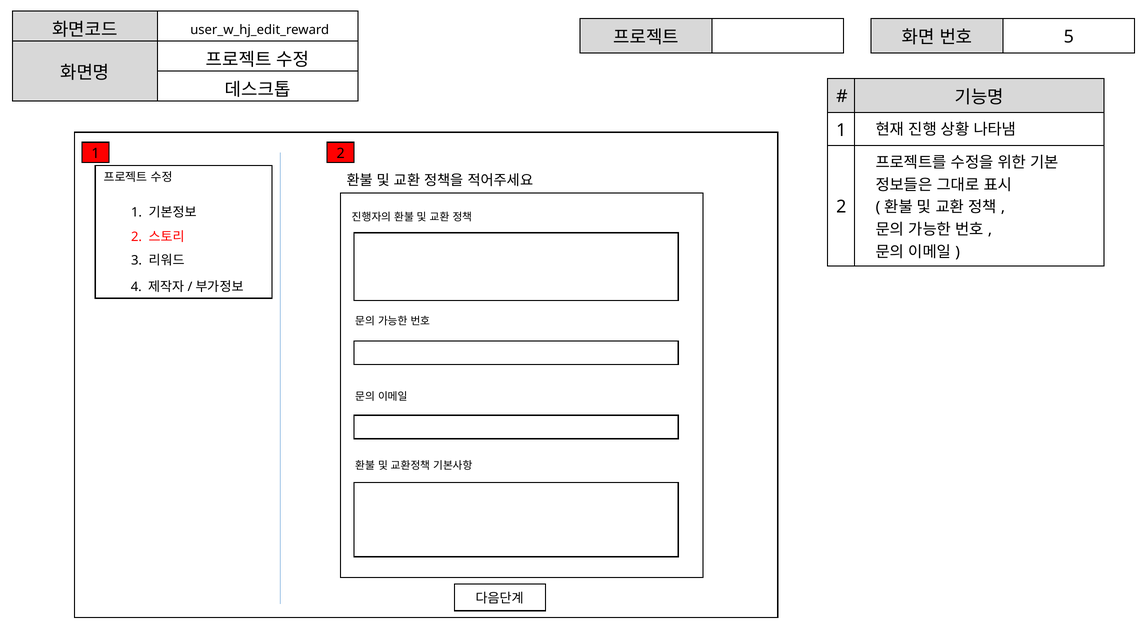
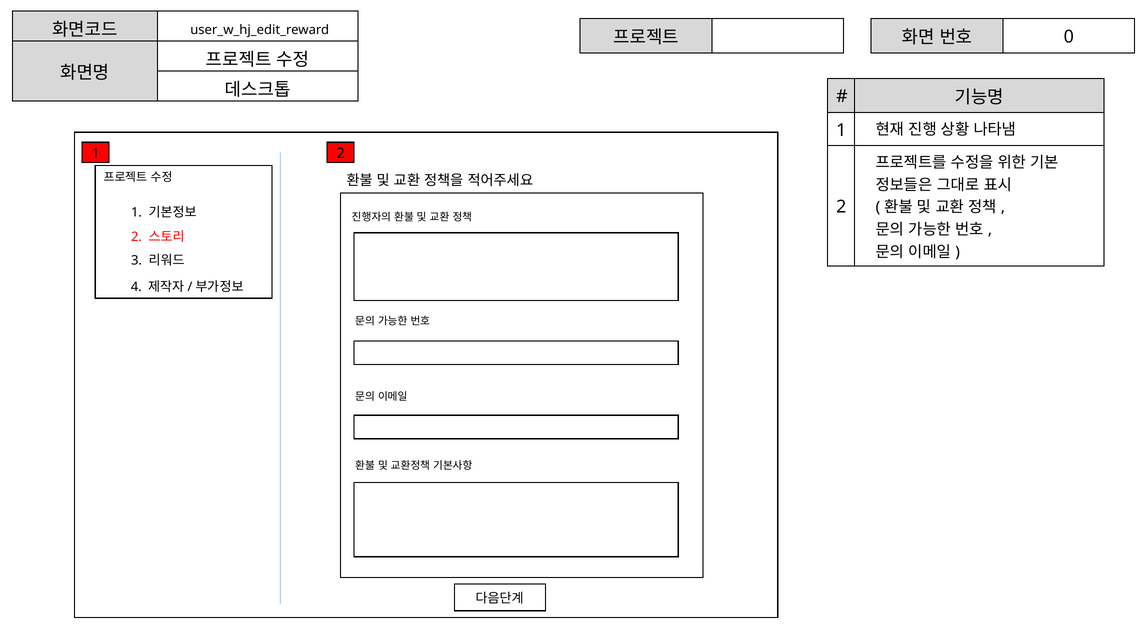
5: 5 -> 0
